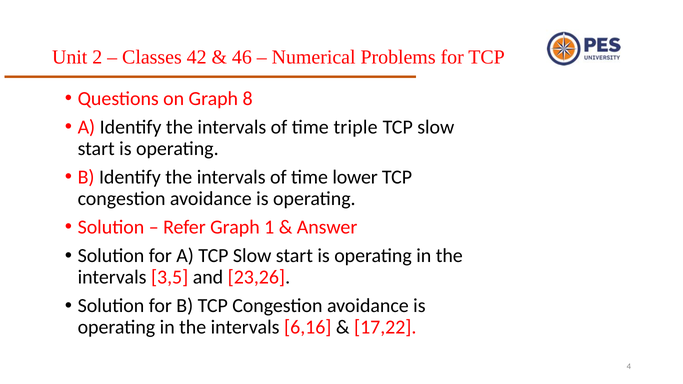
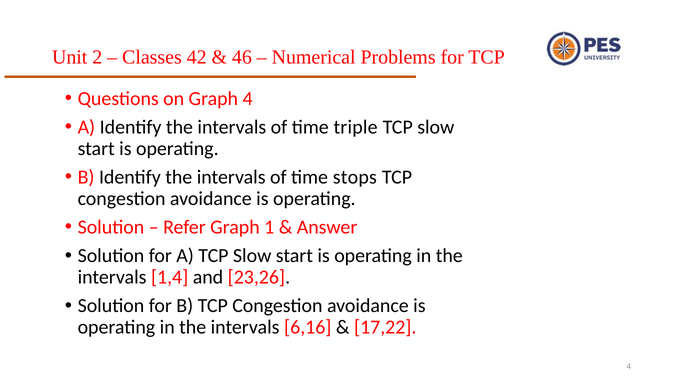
Graph 8: 8 -> 4
lower: lower -> stops
3,5: 3,5 -> 1,4
